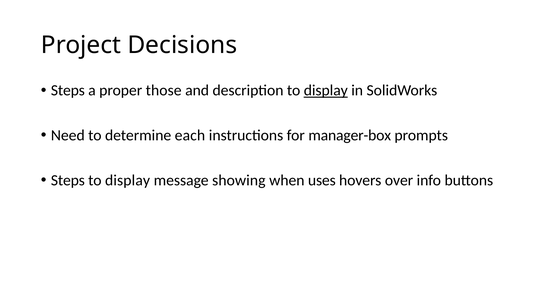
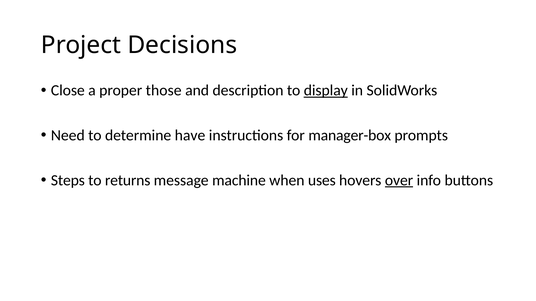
Steps at (68, 91): Steps -> Close
each: each -> have
display at (128, 181): display -> returns
showing: showing -> machine
over underline: none -> present
